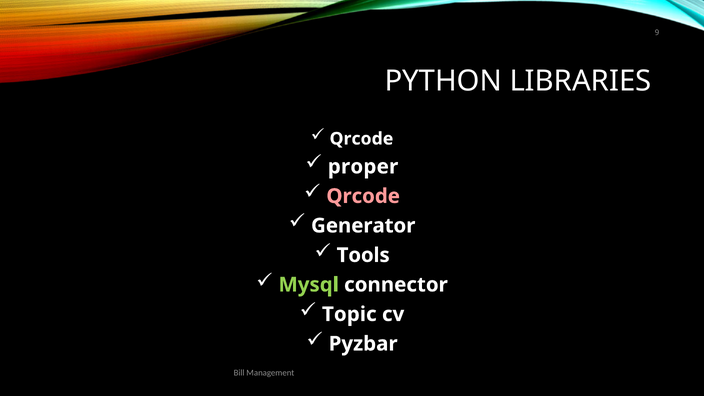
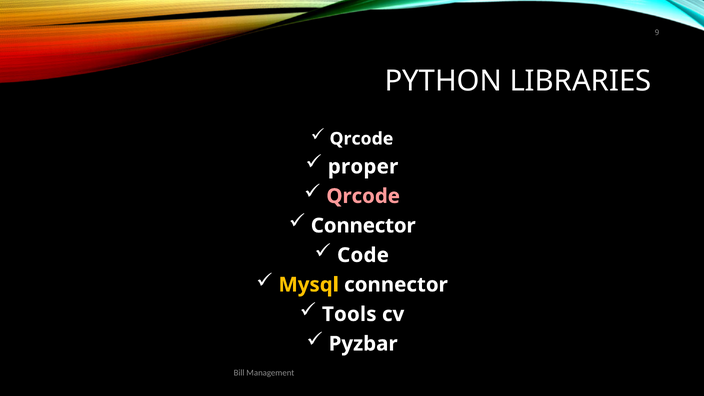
Generator at (363, 226): Generator -> Connector
Tools: Tools -> Code
Mysql colour: light green -> yellow
Topic: Topic -> Tools
